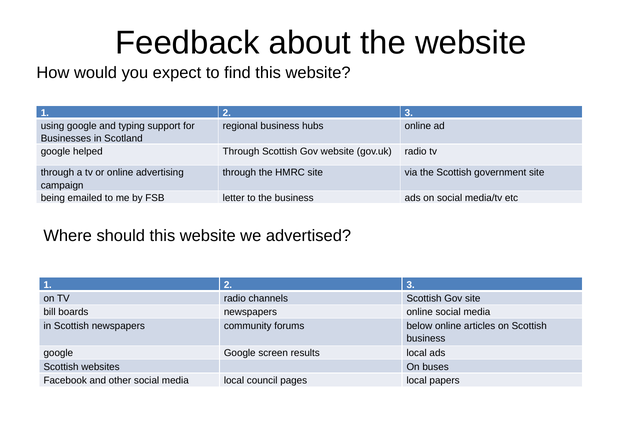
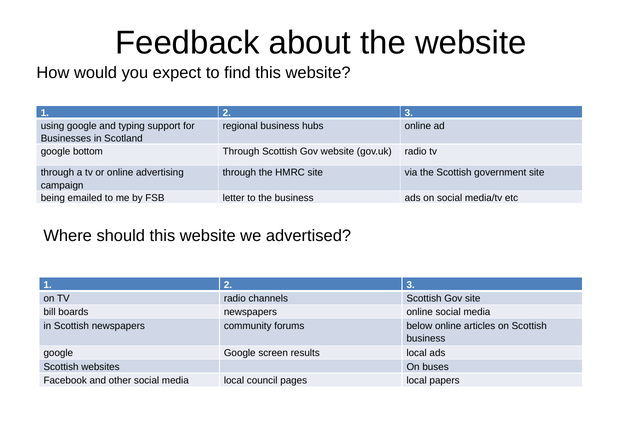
helped: helped -> bottom
